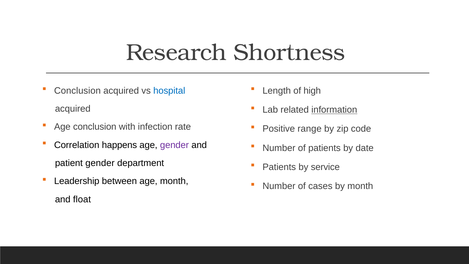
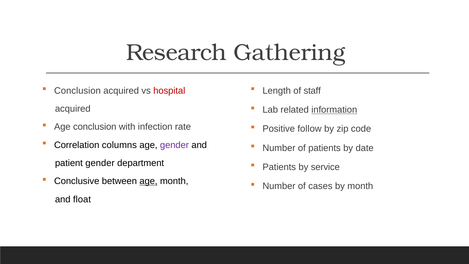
Shortness: Shortness -> Gathering
hospital colour: blue -> red
high: high -> staff
range: range -> follow
happens: happens -> columns
Leadership: Leadership -> Conclusive
age at (148, 181) underline: none -> present
